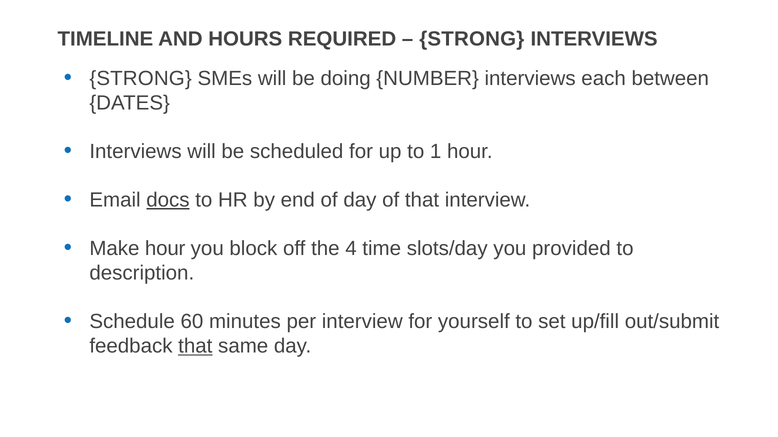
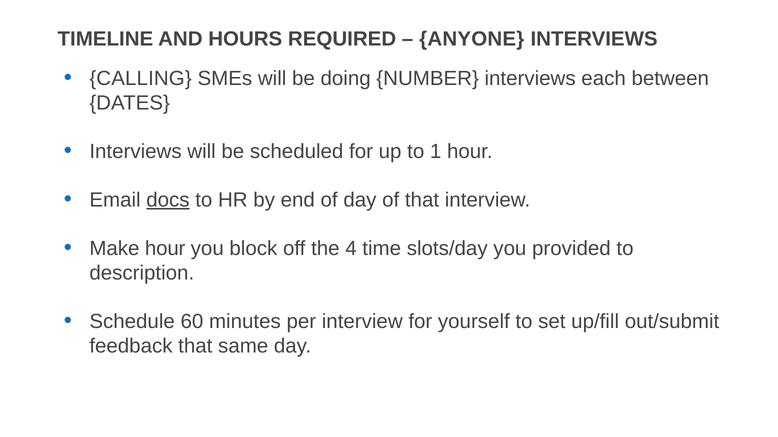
STRONG at (472, 39): STRONG -> ANYONE
STRONG at (141, 78): STRONG -> CALLING
that at (195, 347) underline: present -> none
